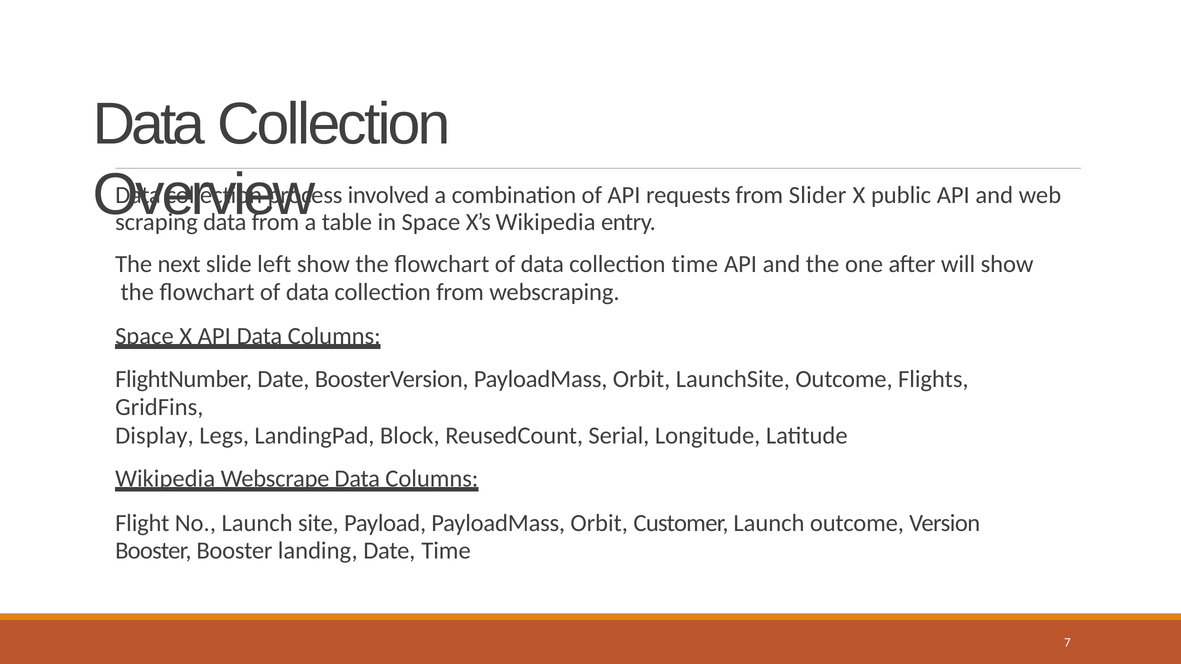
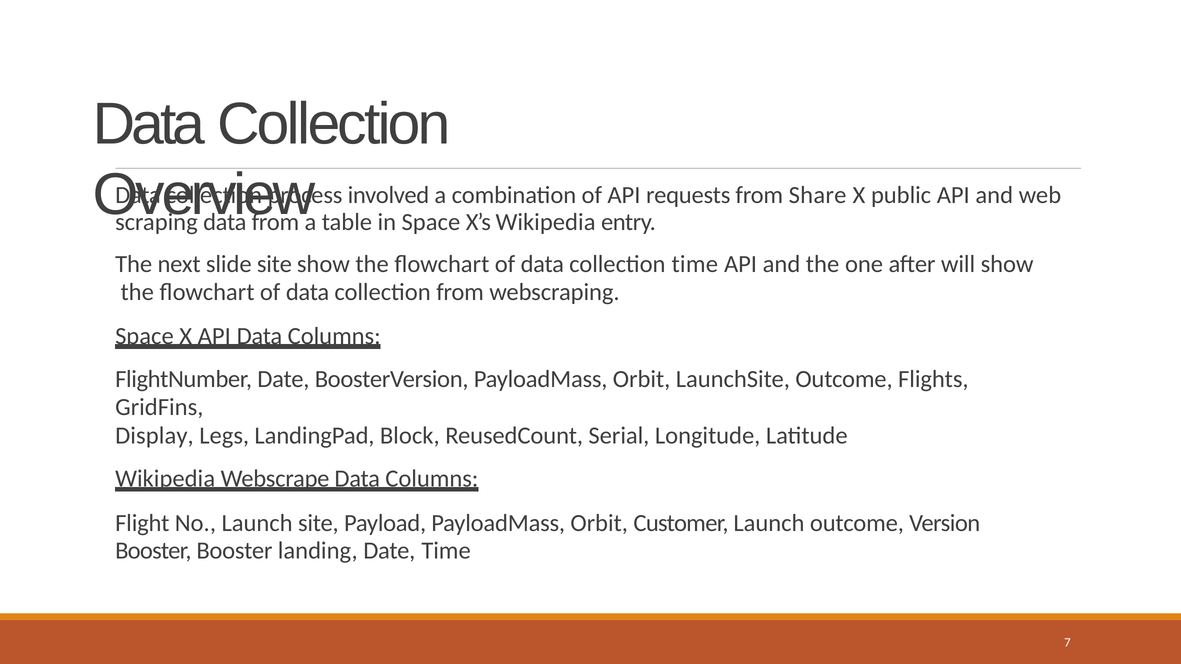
Slider: Slider -> Share
slide left: left -> site
